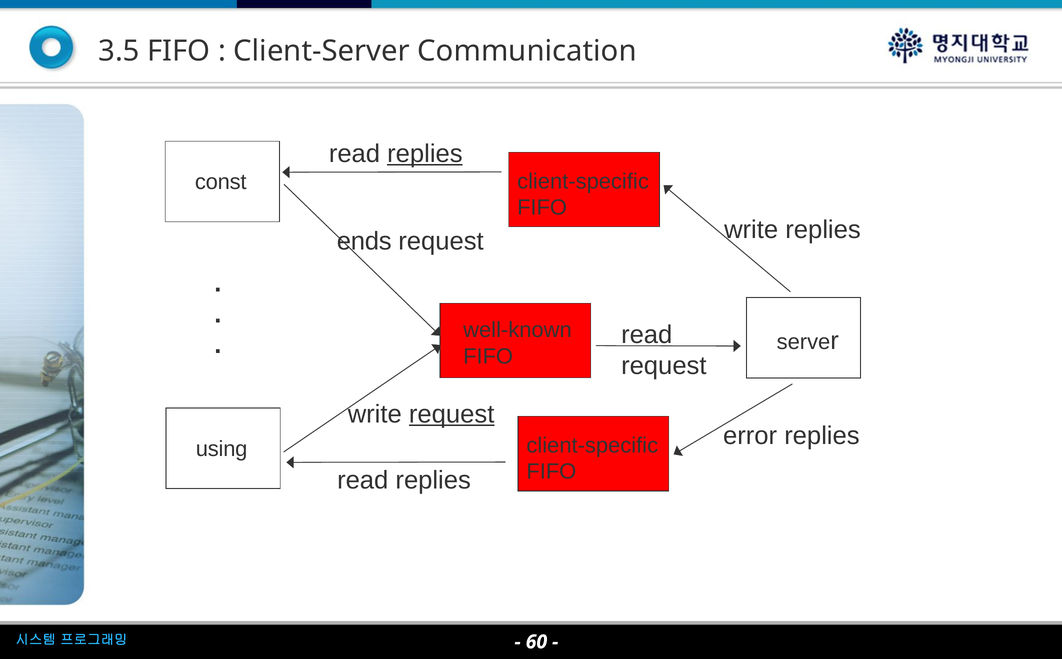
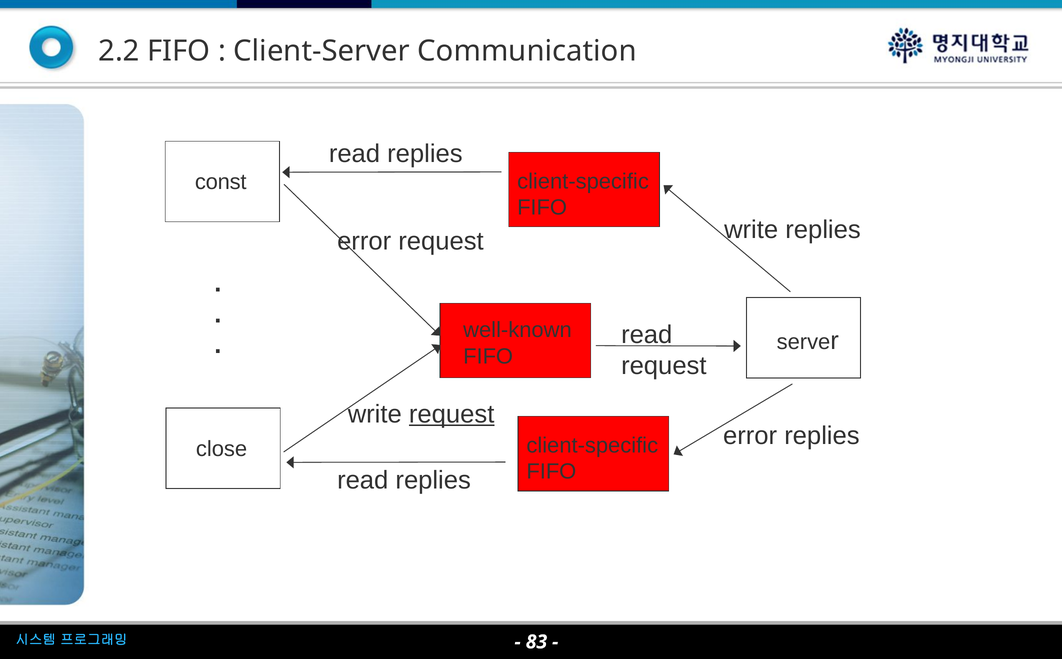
3.5: 3.5 -> 2.2
replies at (425, 154) underline: present -> none
ends at (364, 242): ends -> error
using: using -> close
60: 60 -> 83
